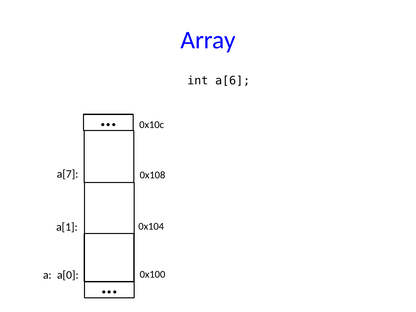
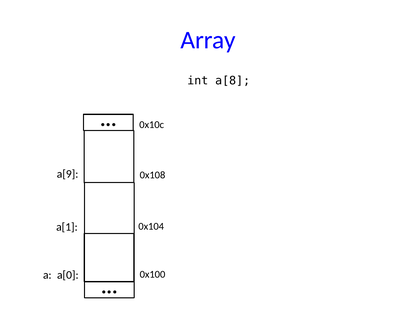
a[6: a[6 -> a[8
a[7: a[7 -> a[9
